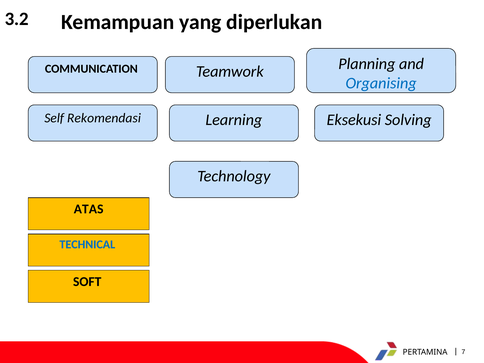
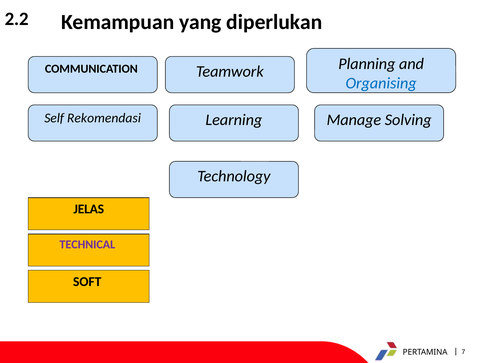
3.2: 3.2 -> 2.2
Eksekusi: Eksekusi -> Manage
ATAS: ATAS -> JELAS
TECHNICAL colour: blue -> purple
